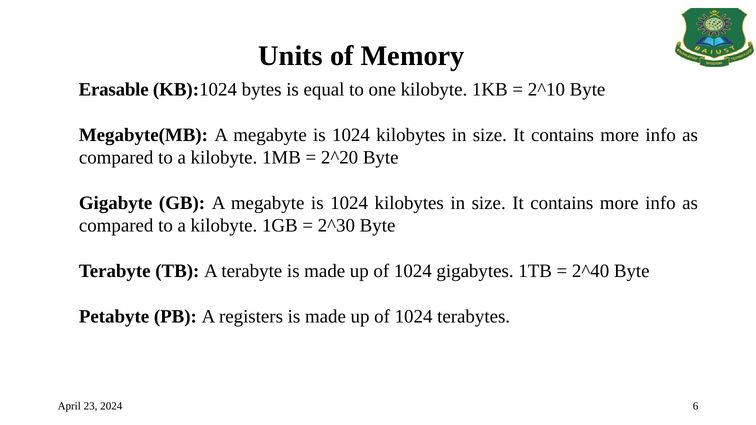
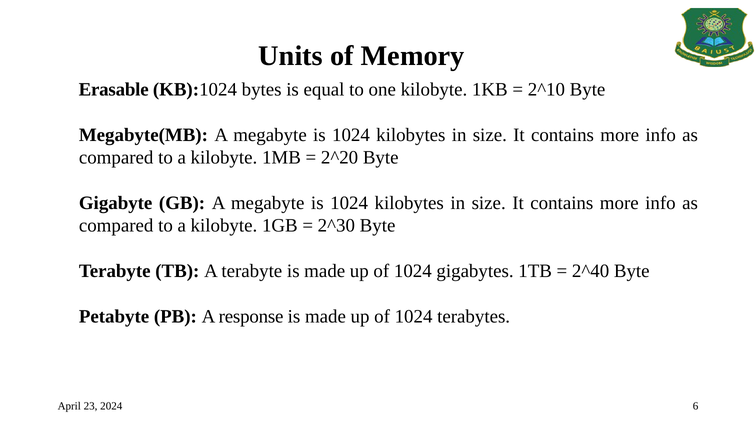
registers: registers -> response
